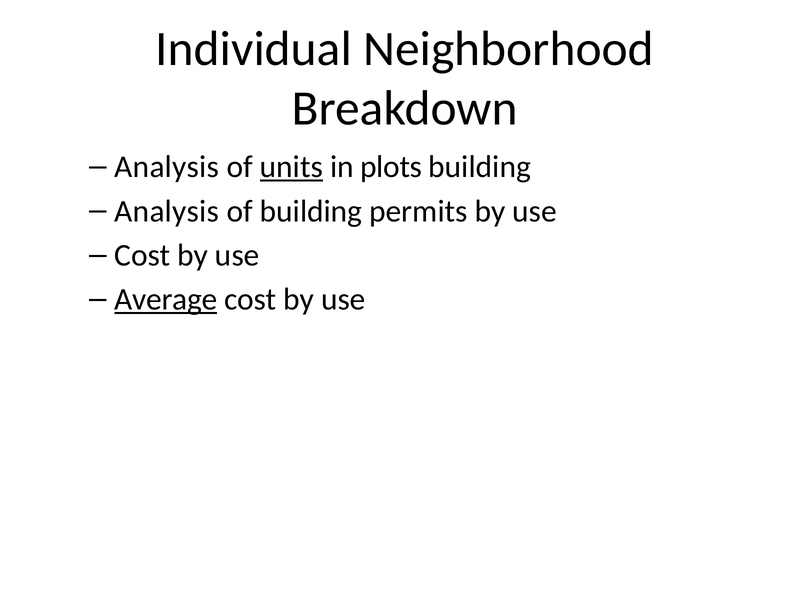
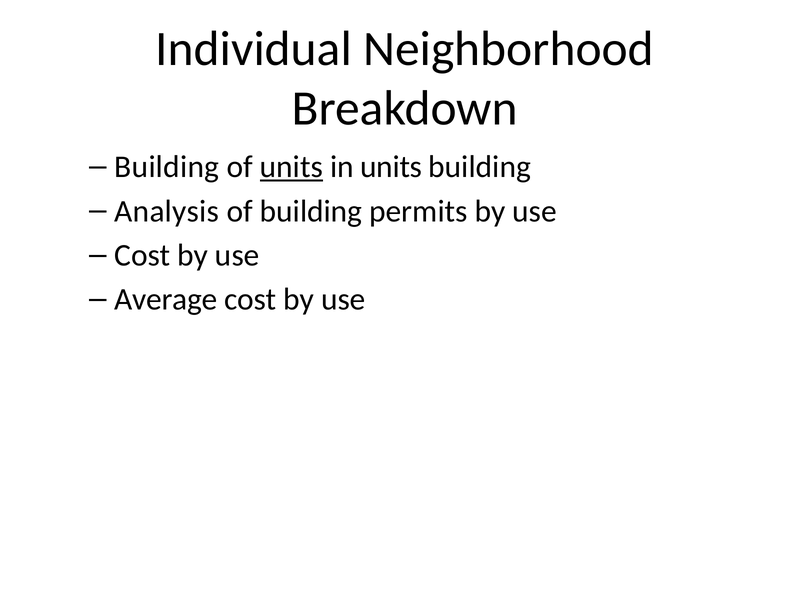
Analysis at (167, 167): Analysis -> Building
in plots: plots -> units
Average underline: present -> none
